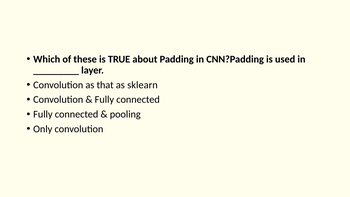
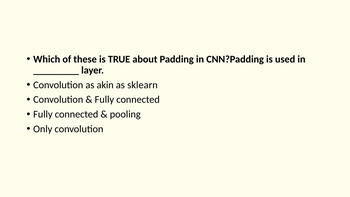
that: that -> akin
